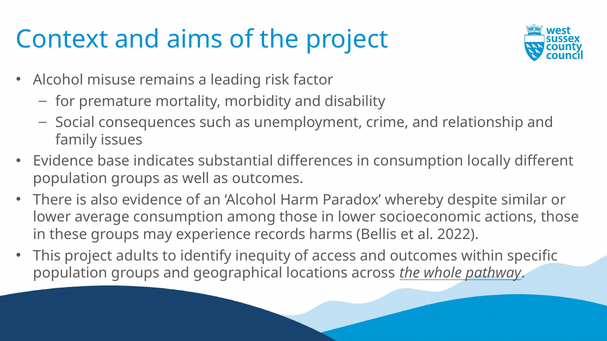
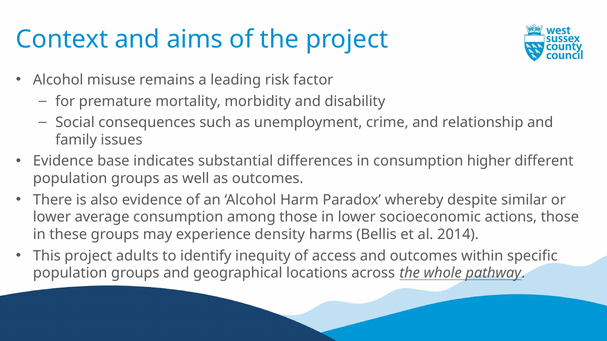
locally: locally -> higher
records: records -> density
2022: 2022 -> 2014
